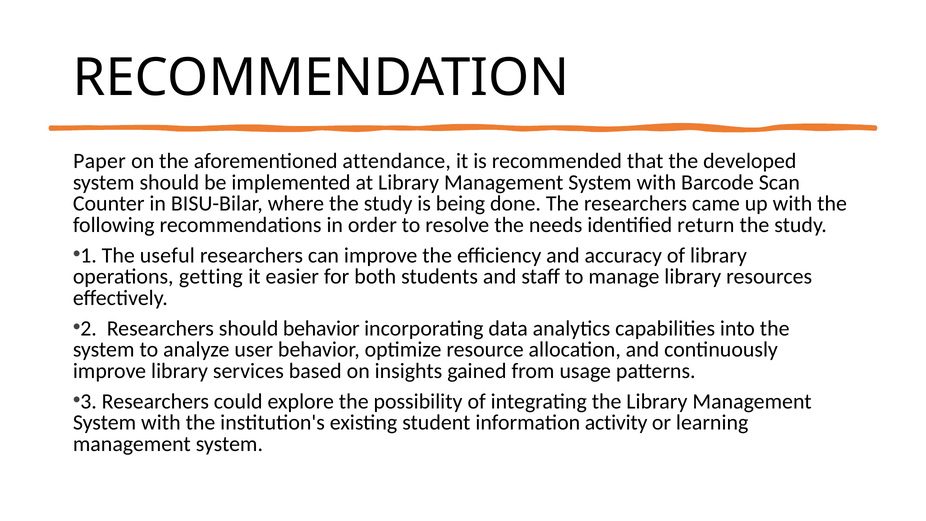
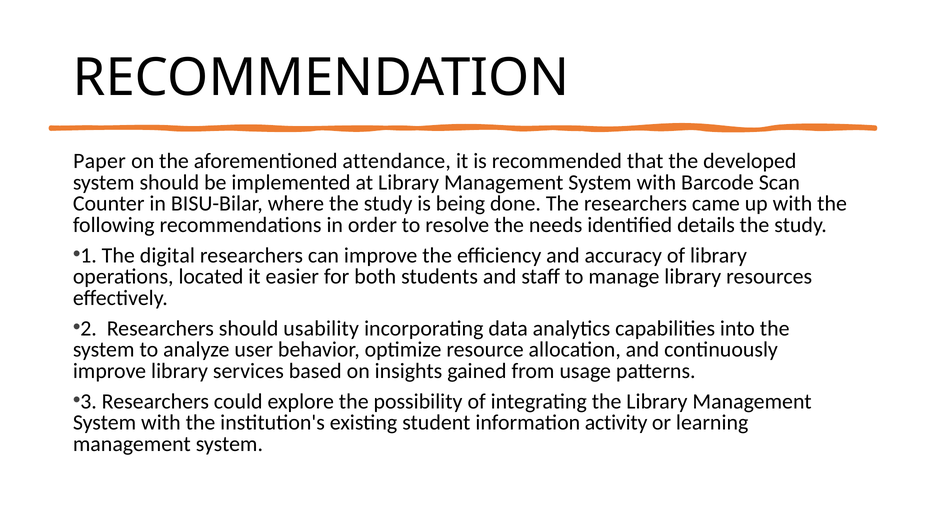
return: return -> details
useful: useful -> digital
getting: getting -> located
should behavior: behavior -> usability
